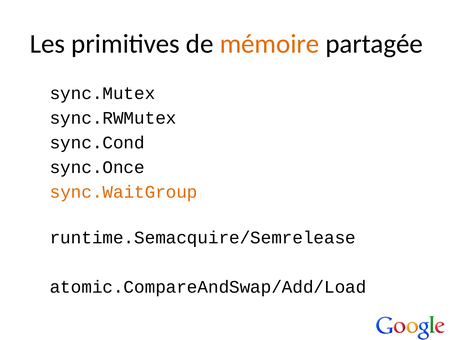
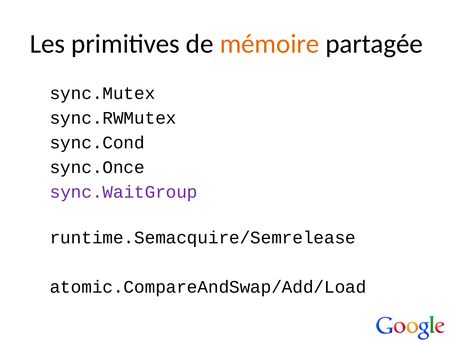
sync.WaitGroup colour: orange -> purple
